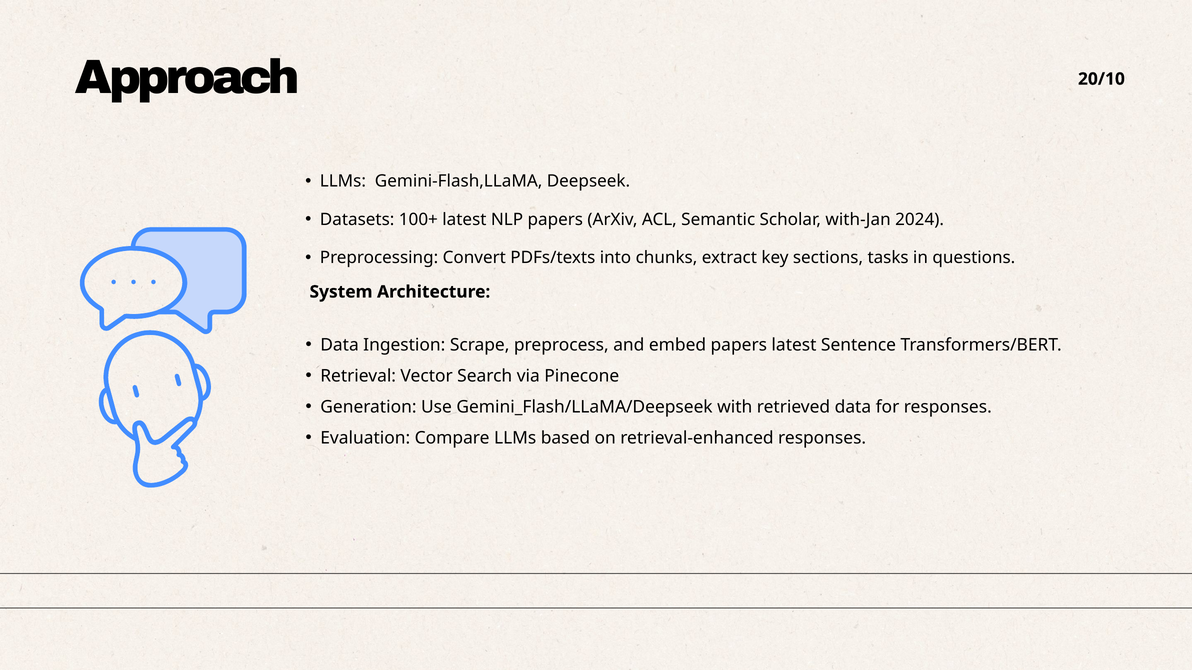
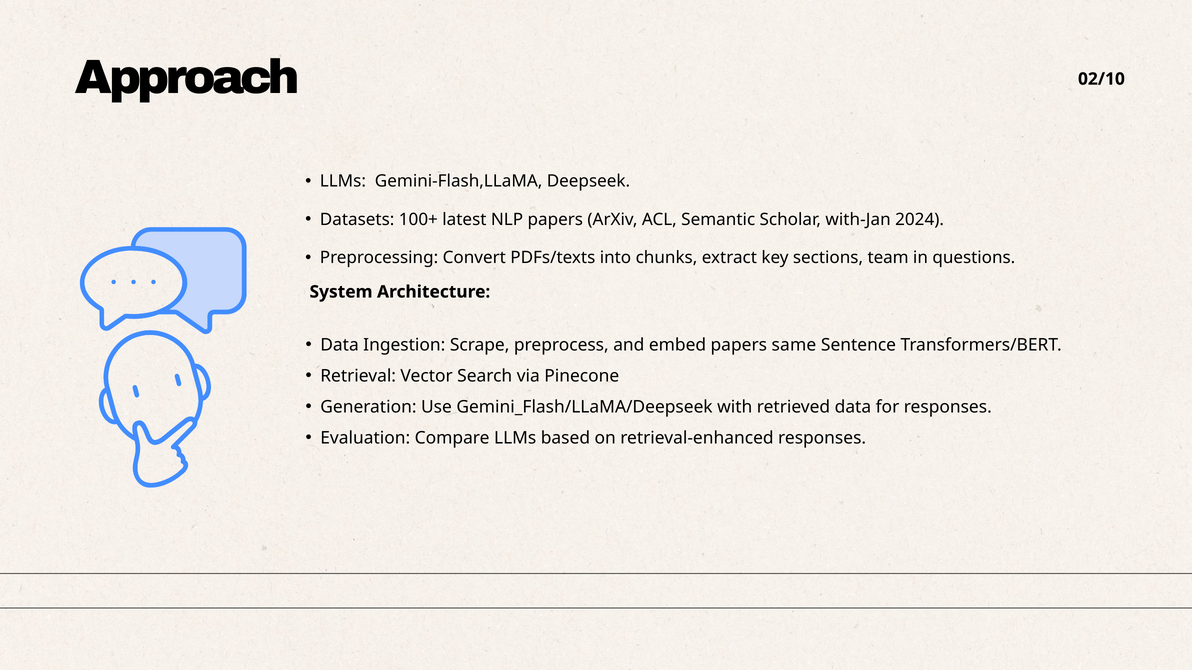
20/10: 20/10 -> 02/10
tasks: tasks -> team
papers latest: latest -> same
